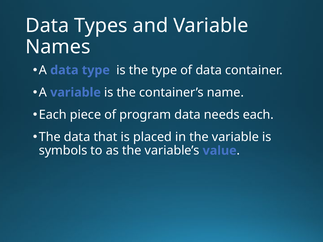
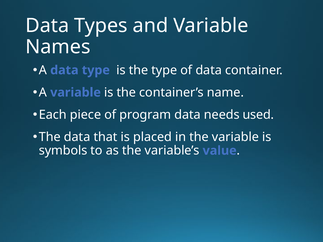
needs each: each -> used
